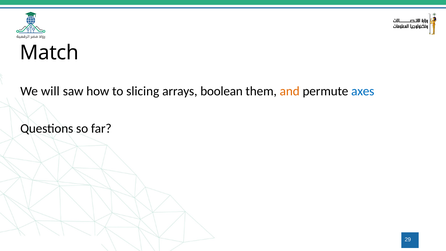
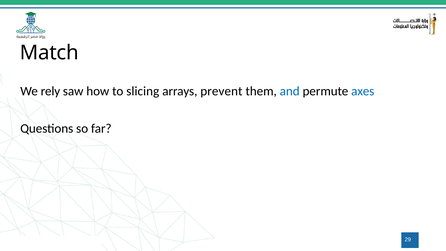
will: will -> rely
boolean: boolean -> prevent
and colour: orange -> blue
